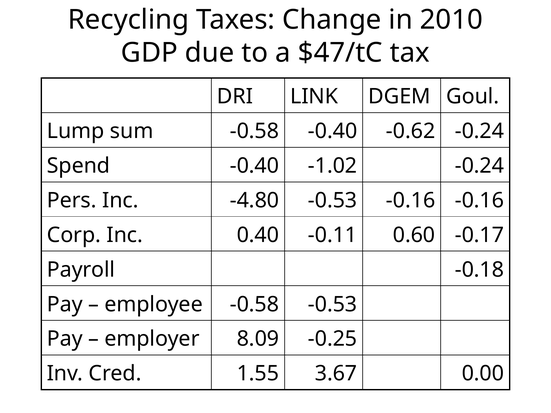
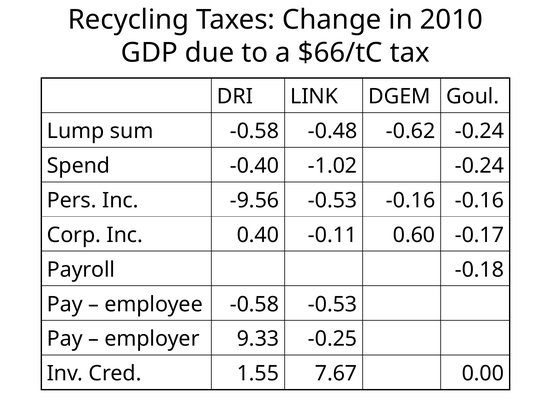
$47/tC: $47/tC -> $66/tC
-0.58 -0.40: -0.40 -> -0.48
-4.80: -4.80 -> -9.56
8.09: 8.09 -> 9.33
3.67: 3.67 -> 7.67
